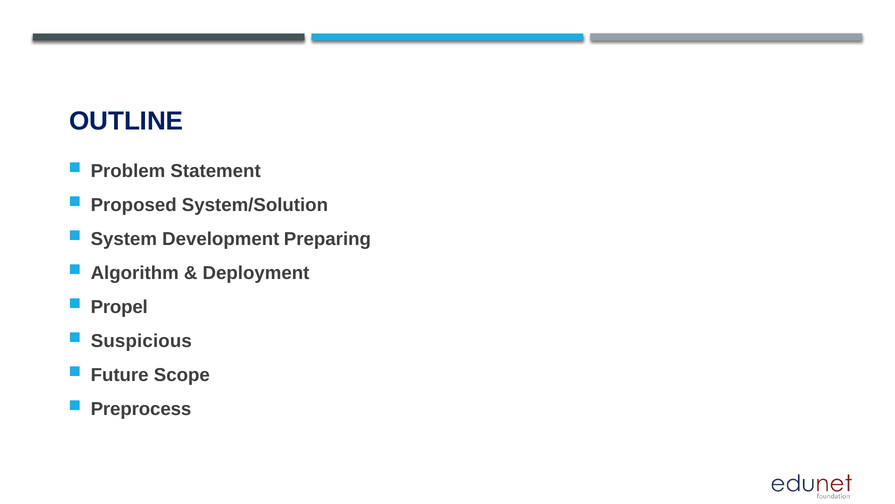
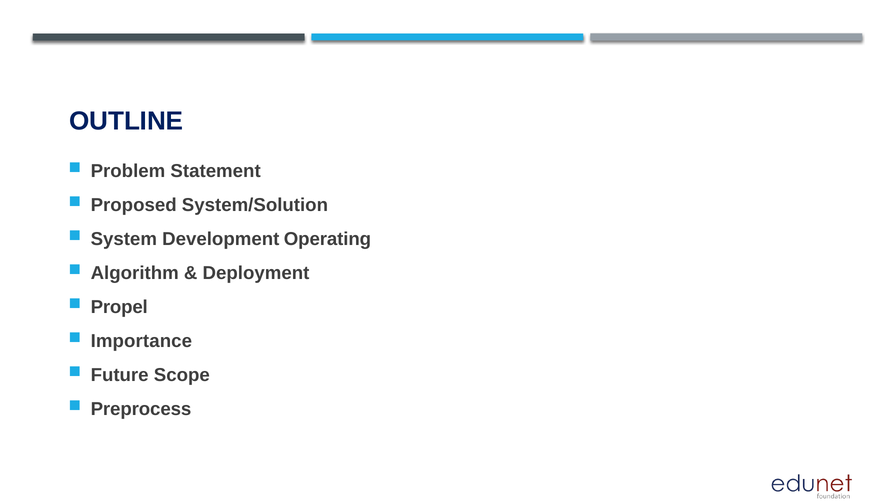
Preparing: Preparing -> Operating
Suspicious: Suspicious -> Importance
